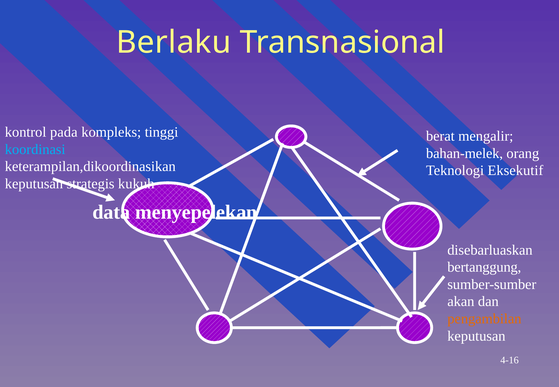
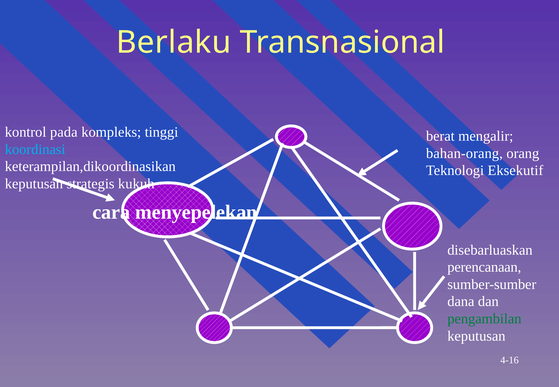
bahan-melek: bahan-melek -> bahan-orang
data: data -> cara
bertanggung: bertanggung -> perencanaan
akan: akan -> dana
pengambilan colour: orange -> green
